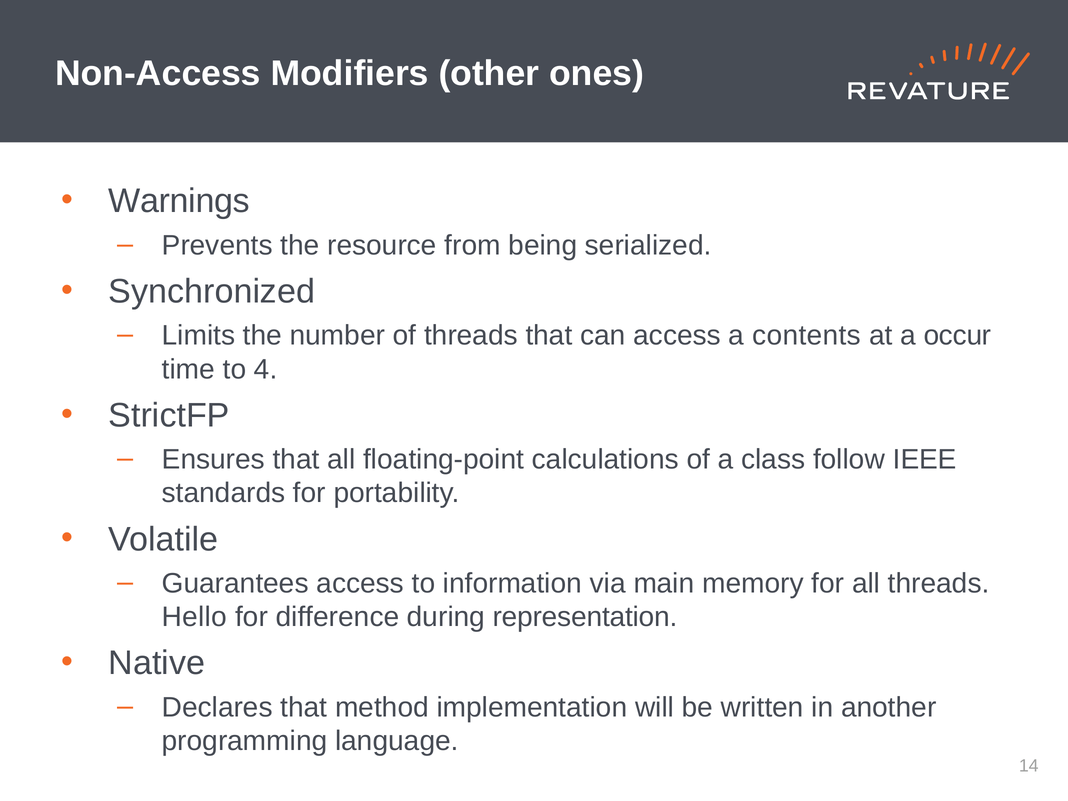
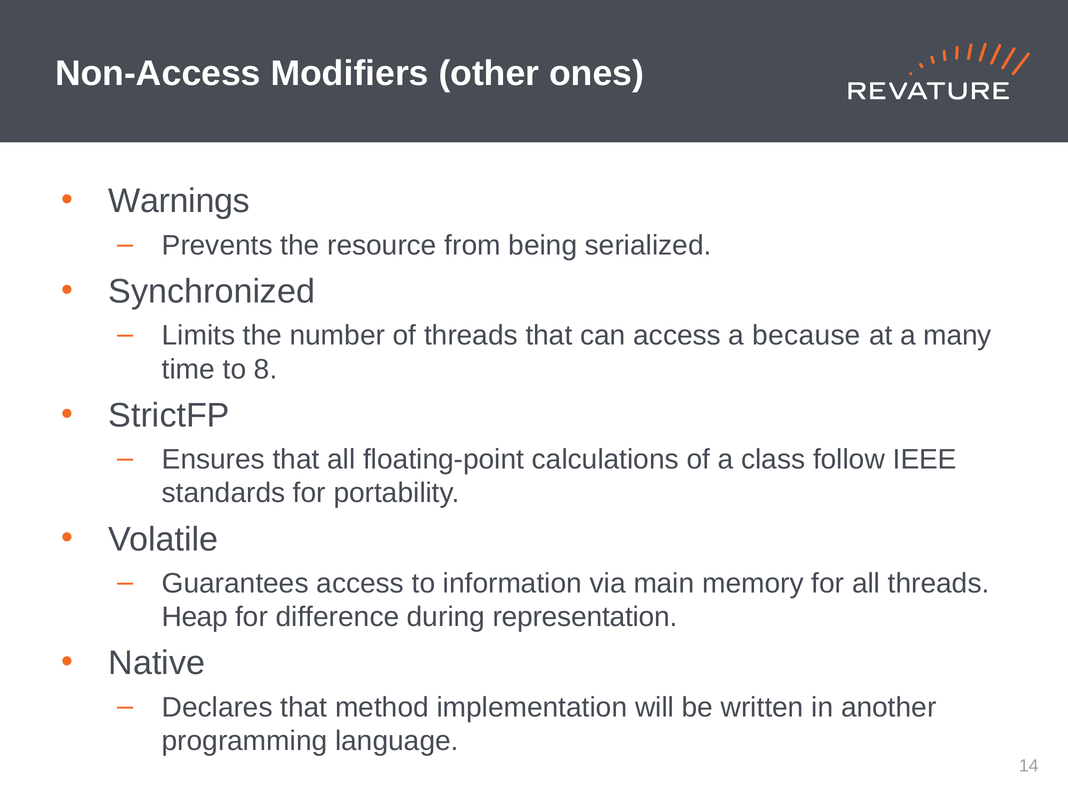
contents: contents -> because
occur: occur -> many
4: 4 -> 8
Hello: Hello -> Heap
